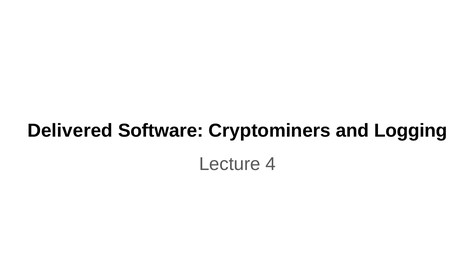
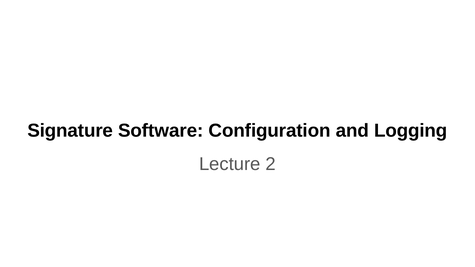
Delivered: Delivered -> Signature
Cryptominers: Cryptominers -> Configuration
4: 4 -> 2
